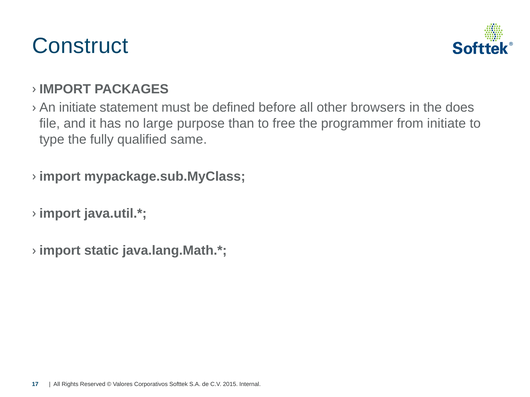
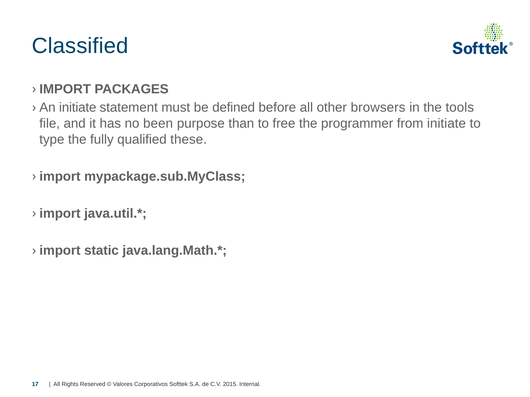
Construct: Construct -> Classified
does: does -> tools
large: large -> been
same: same -> these
